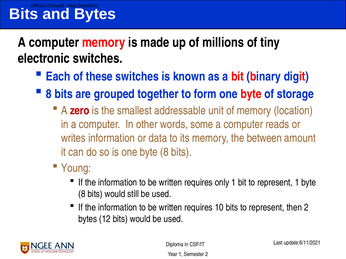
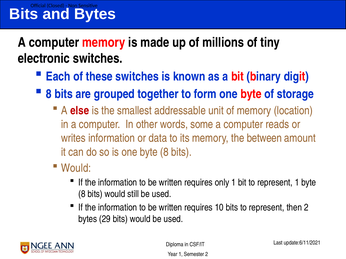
zero: zero -> else
Young at (76, 168): Young -> Would
12: 12 -> 29
